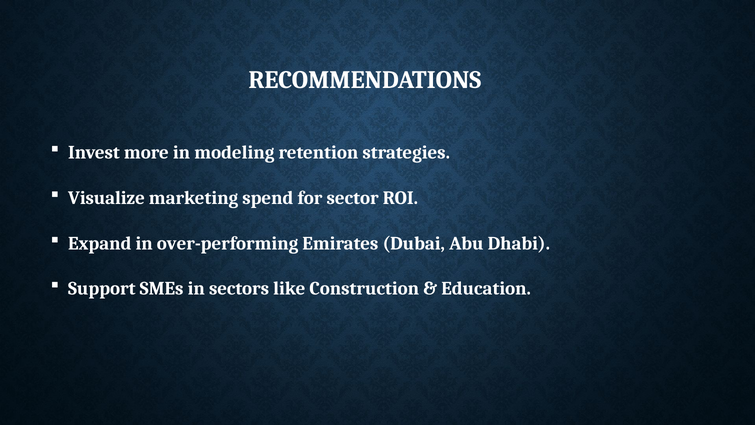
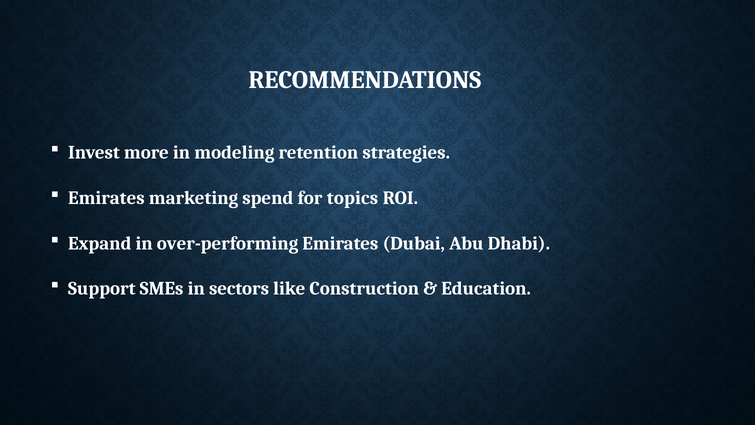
Visualize at (106, 198): Visualize -> Emirates
sector: sector -> topics
